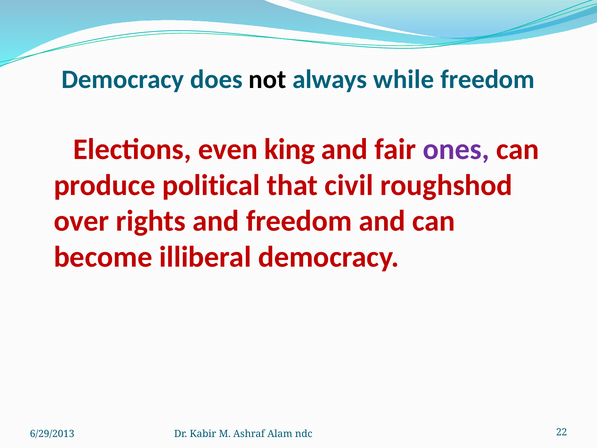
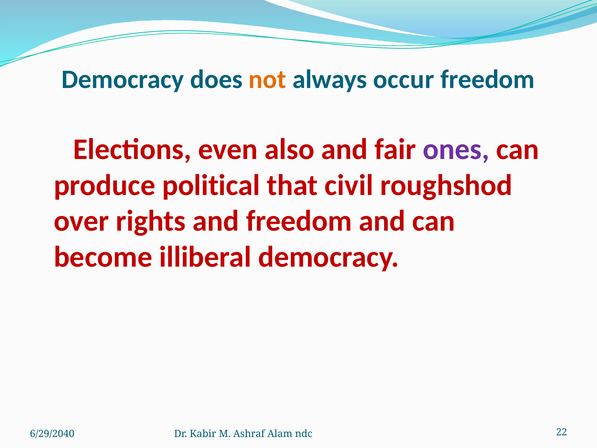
not colour: black -> orange
while: while -> occur
king: king -> also
6/29/2013: 6/29/2013 -> 6/29/2040
